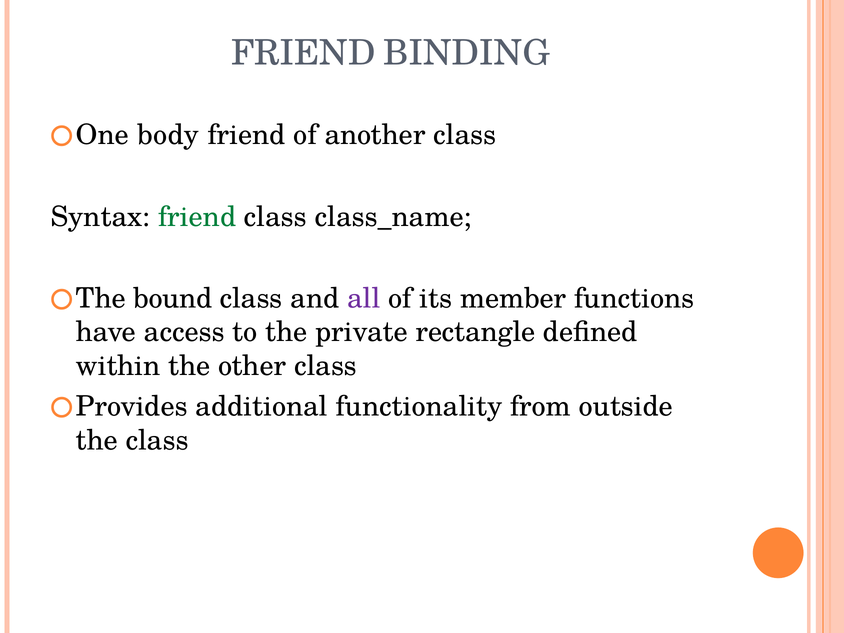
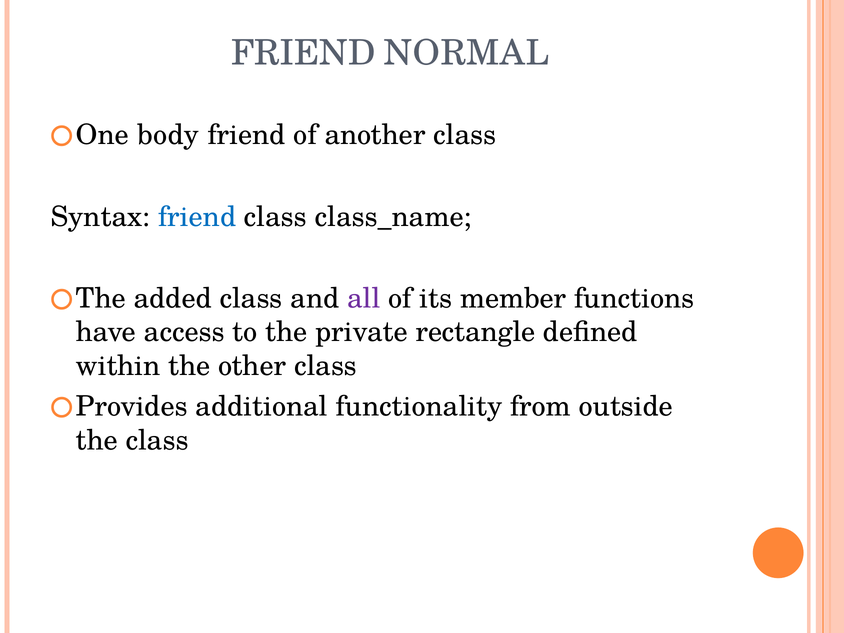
BINDING: BINDING -> NORMAL
friend at (197, 217) colour: green -> blue
bound: bound -> added
